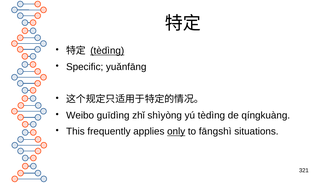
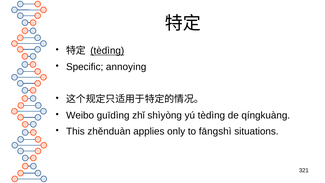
yuǎnfāng: yuǎnfāng -> annoying
frequently: frequently -> zhěnduàn
only underline: present -> none
